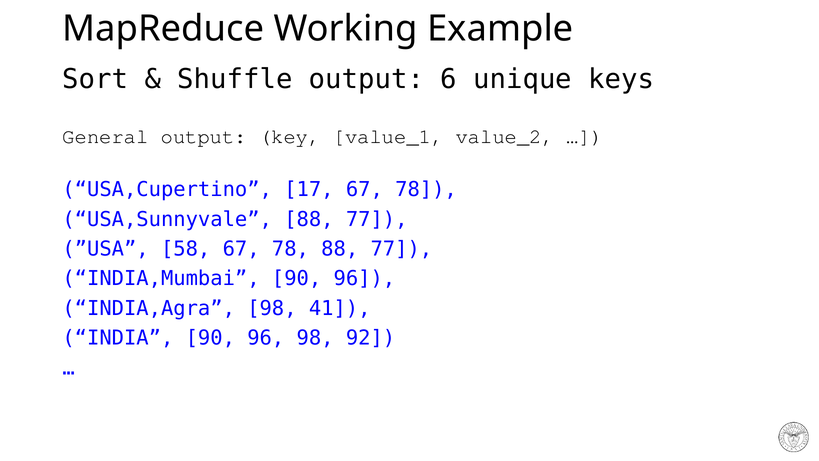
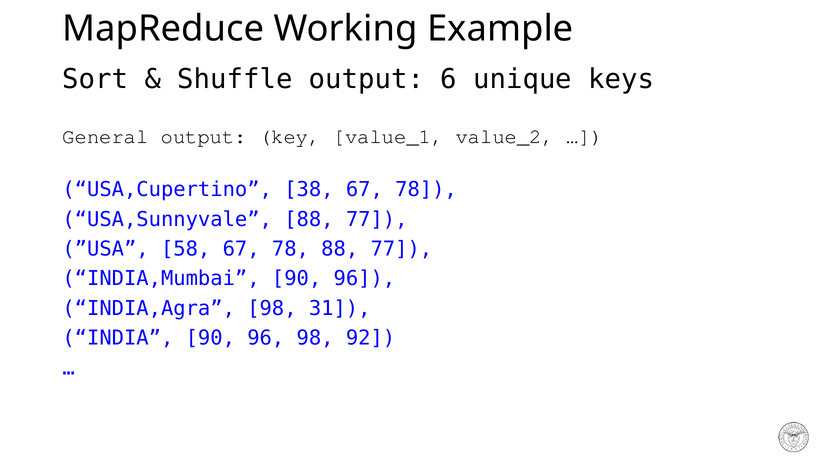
17: 17 -> 38
41: 41 -> 31
